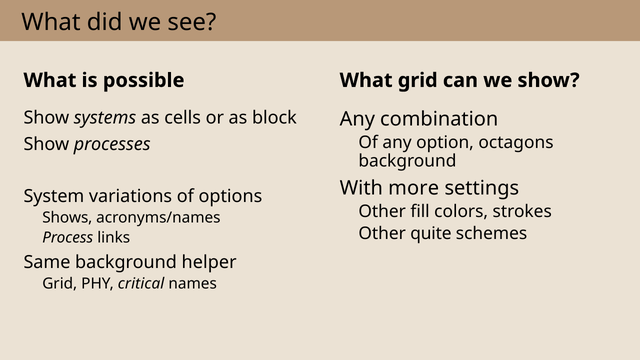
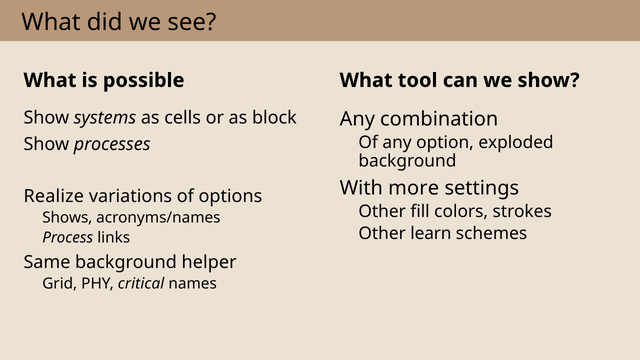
What grid: grid -> tool
octagons: octagons -> exploded
System: System -> Realize
quite: quite -> learn
